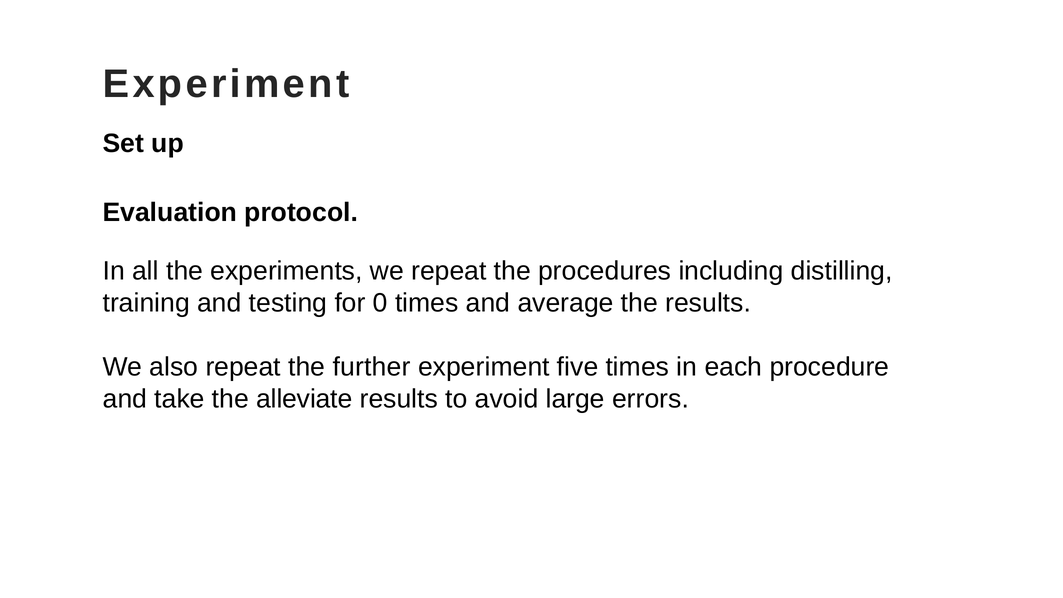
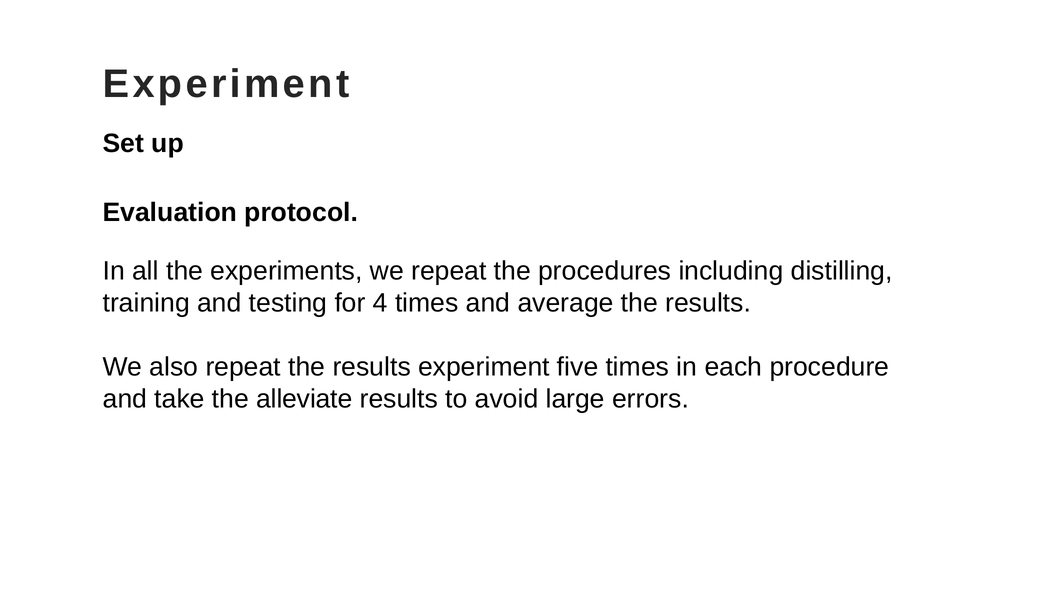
0: 0 -> 4
repeat the further: further -> results
